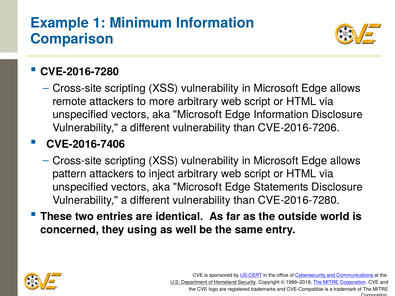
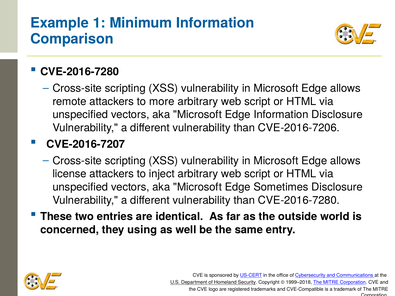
CVE-2016-7406: CVE-2016-7406 -> CVE-2016-7207
pattern: pattern -> license
Statements: Statements -> Sometimes
